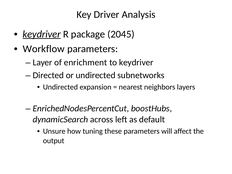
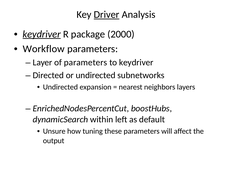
Driver underline: none -> present
2045: 2045 -> 2000
of enrichment: enrichment -> parameters
across: across -> within
